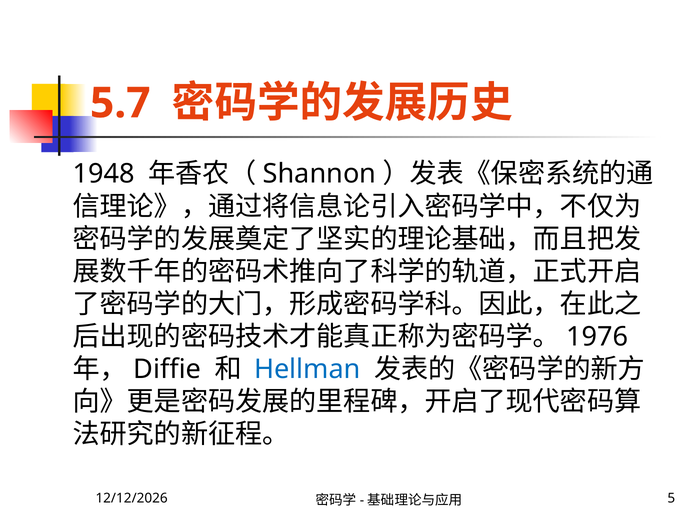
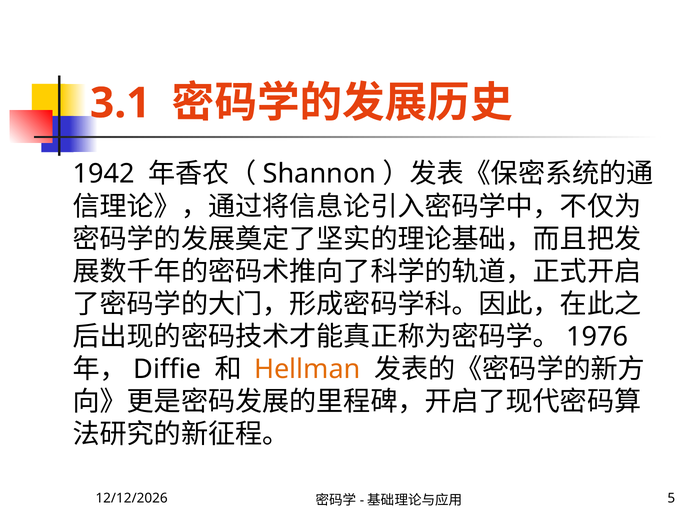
5.7: 5.7 -> 3.1
1948: 1948 -> 1942
Hellman colour: blue -> orange
